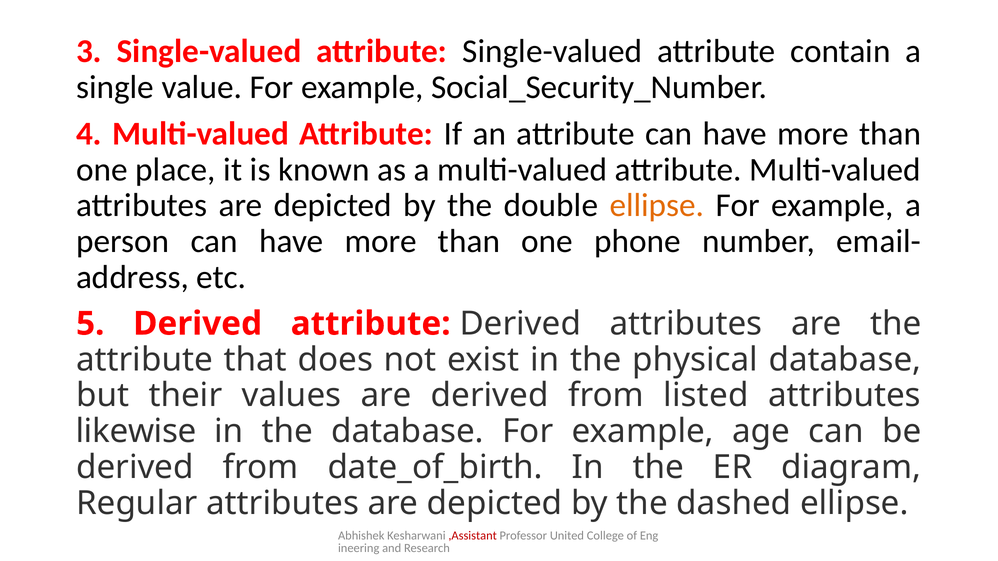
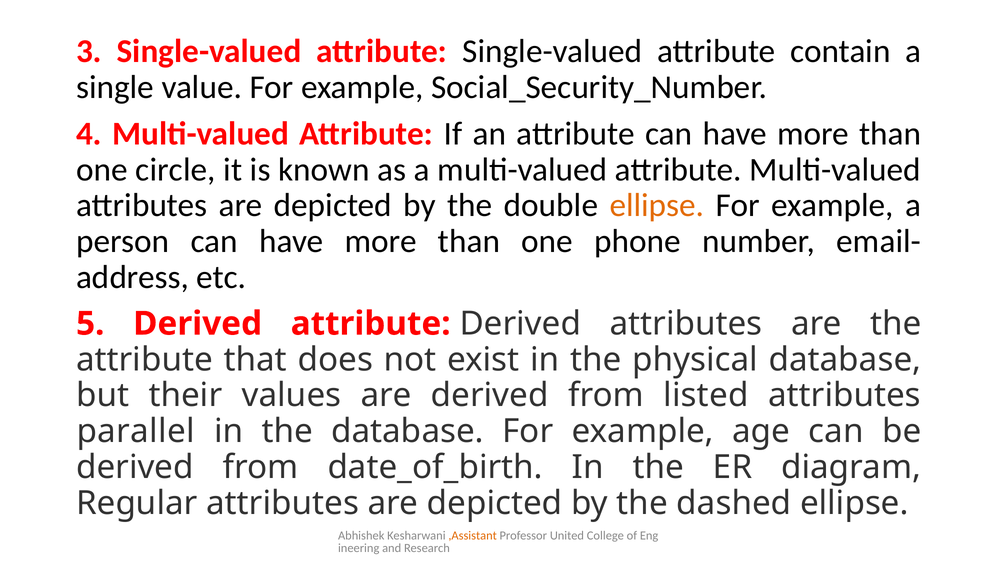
place: place -> circle
likewise: likewise -> parallel
,Assistant colour: red -> orange
